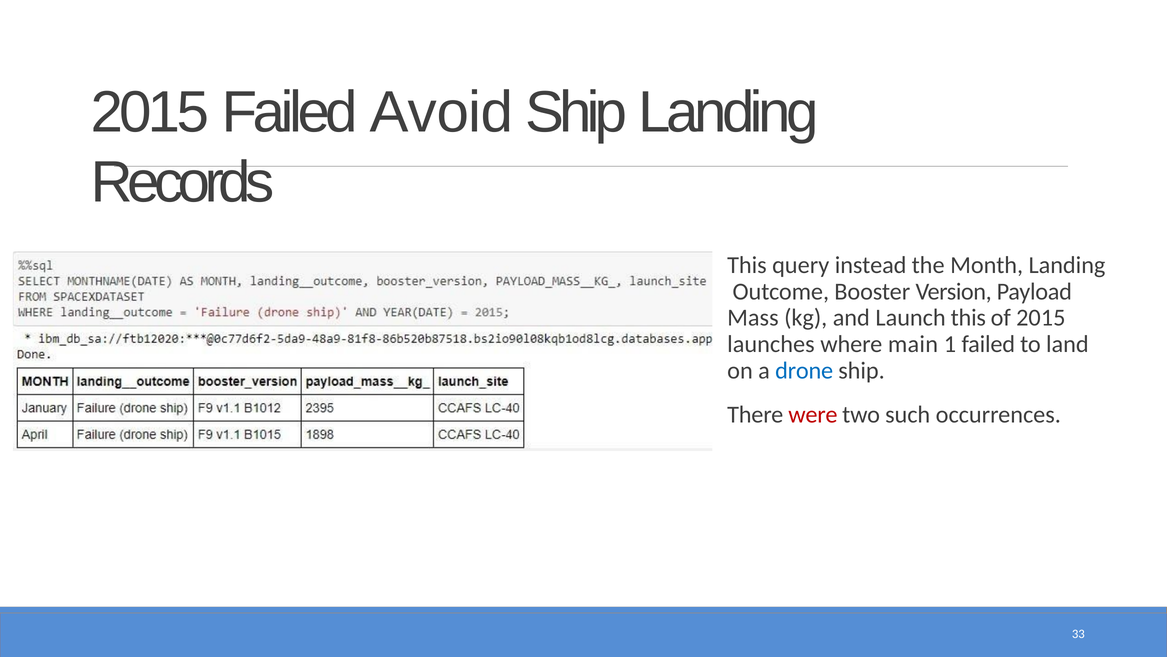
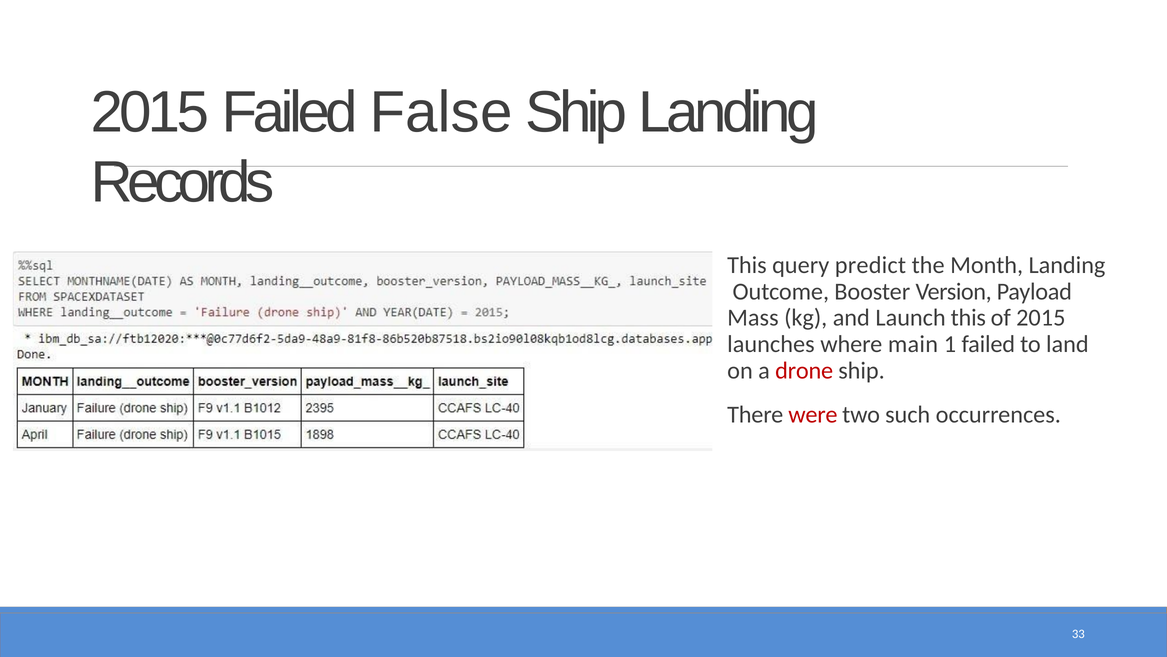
Avoid: Avoid -> False
instead: instead -> predict
drone colour: blue -> red
